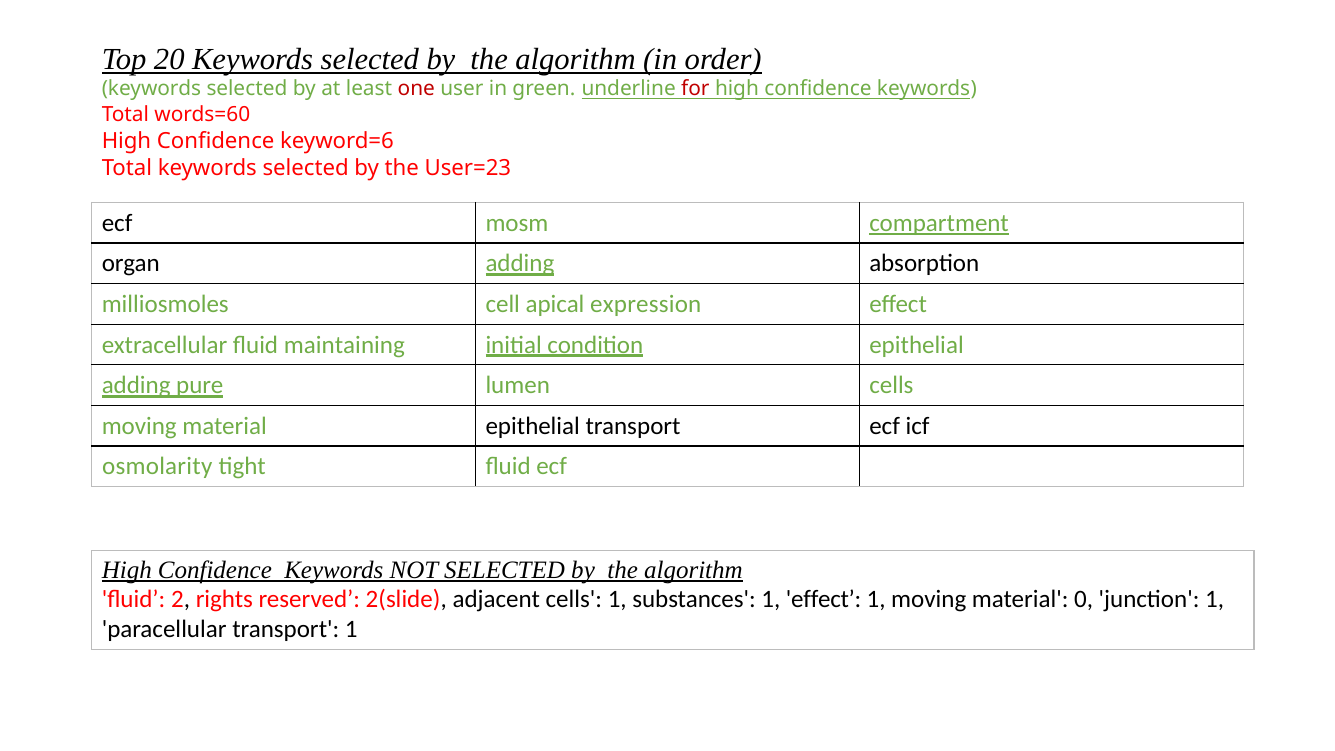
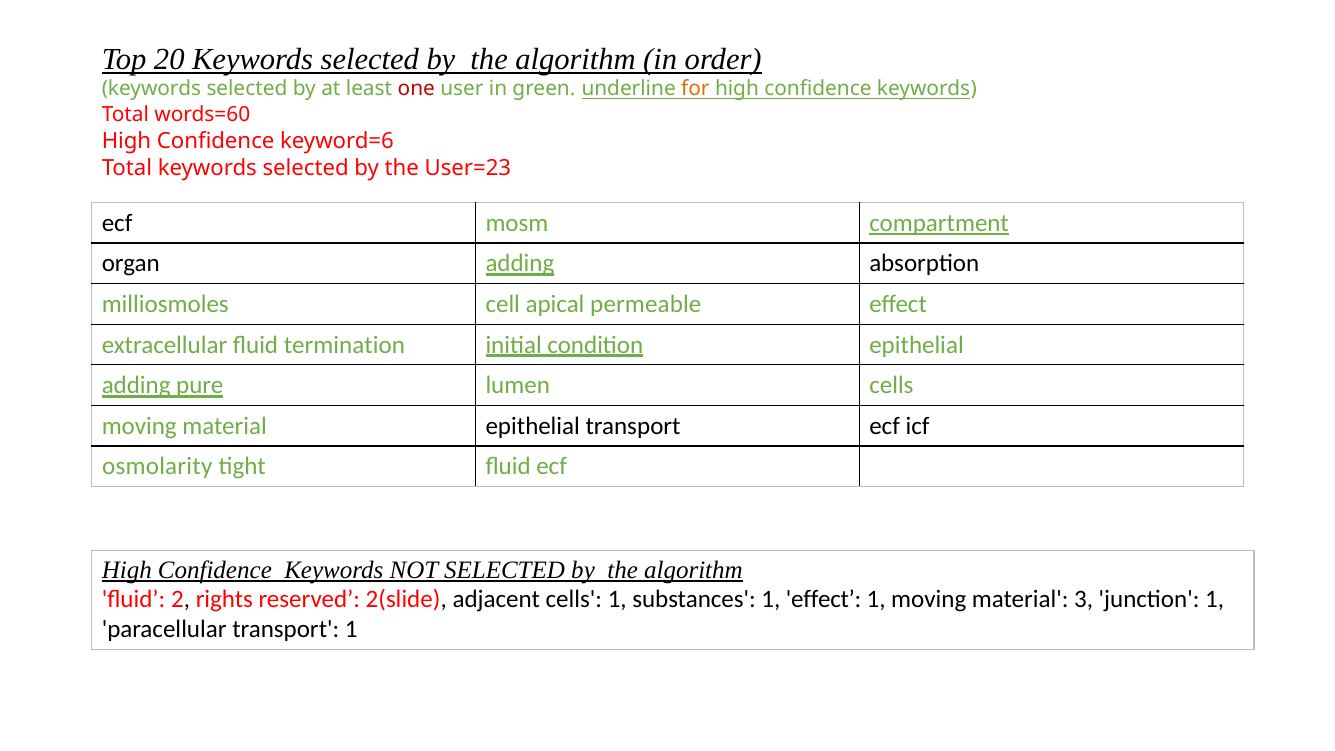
for colour: red -> orange
expression: expression -> permeable
maintaining: maintaining -> termination
0: 0 -> 3
